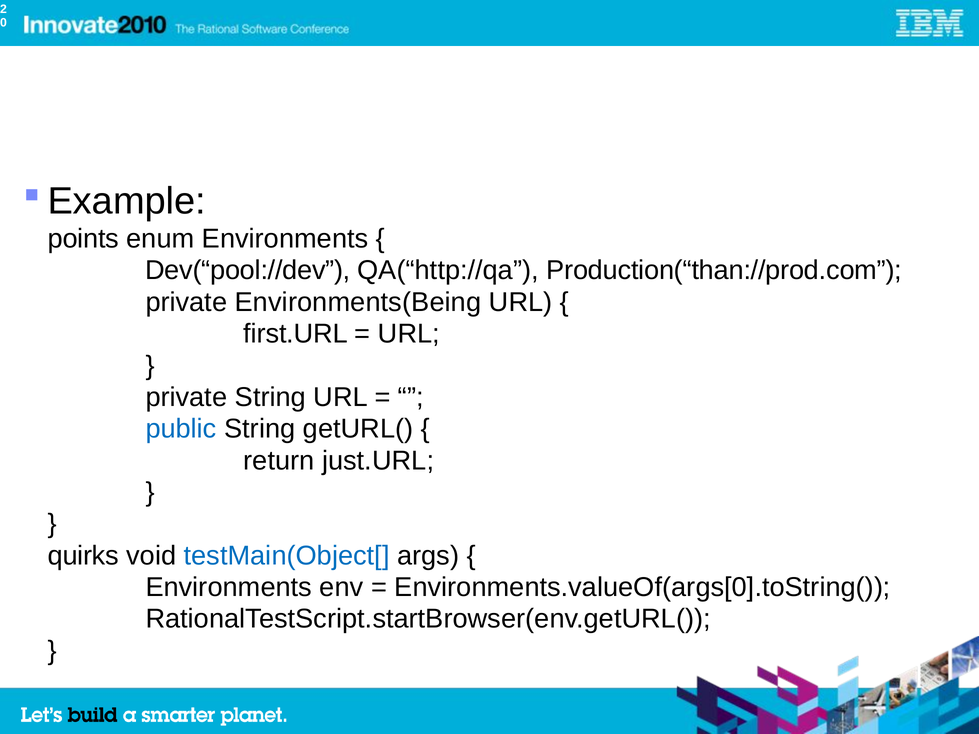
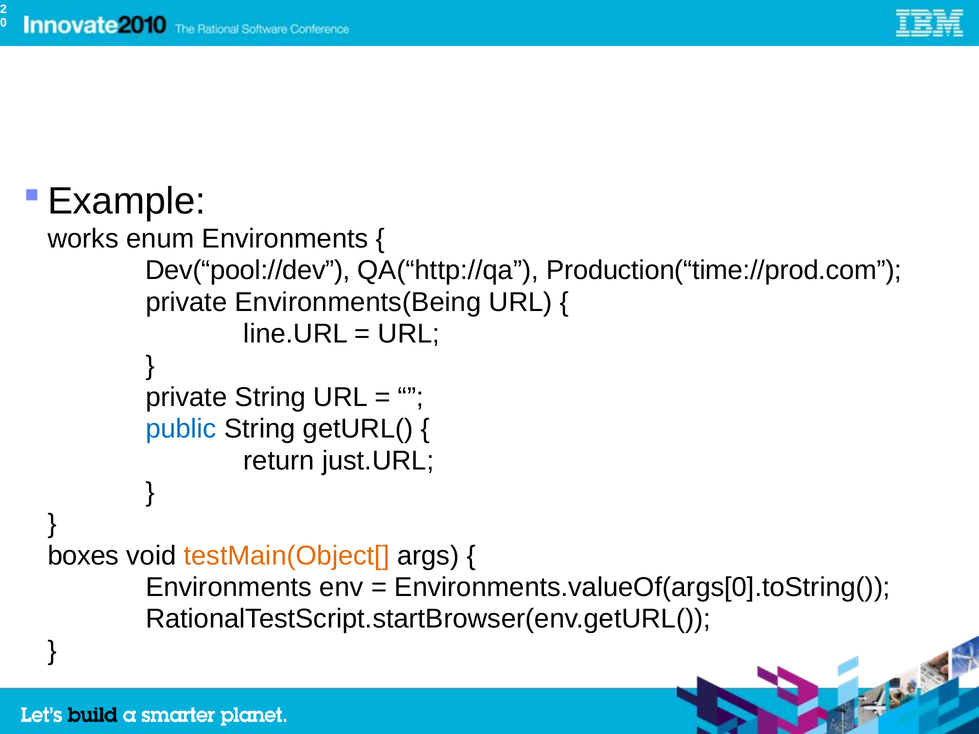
points: points -> works
Production(“than://prod.com: Production(“than://prod.com -> Production(“time://prod.com
first.URL: first.URL -> line.URL
quirks: quirks -> boxes
testMain(Object[ colour: blue -> orange
